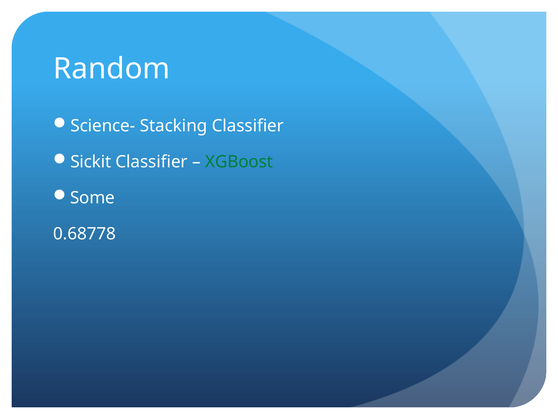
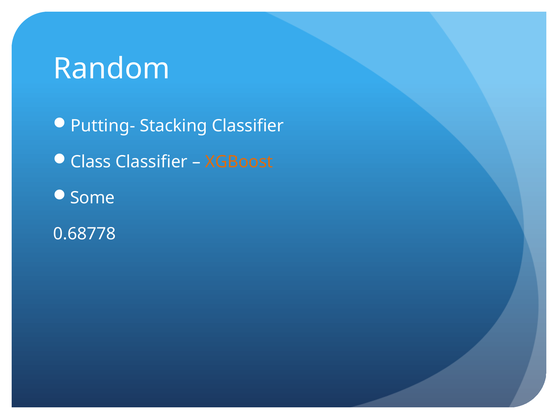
Science-: Science- -> Putting-
Sickit: Sickit -> Class
XGBoost colour: green -> orange
